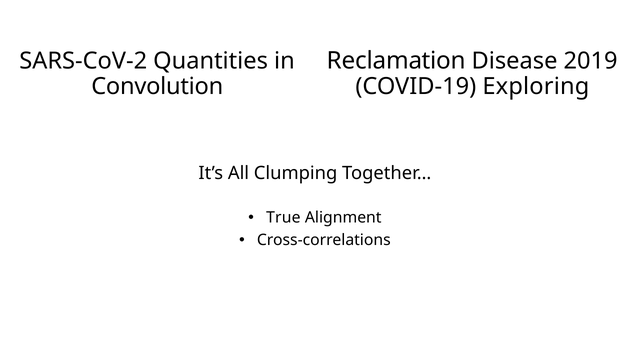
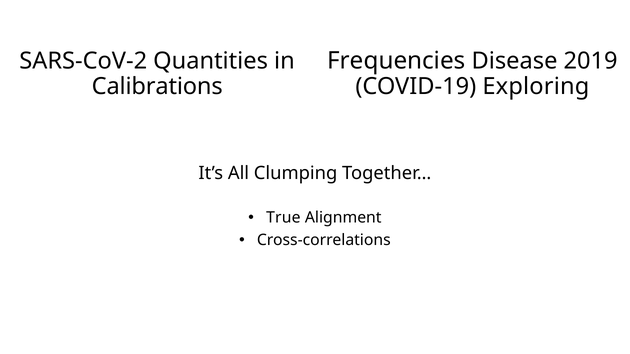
Reclamation: Reclamation -> Frequencies
Convolution: Convolution -> Calibrations
